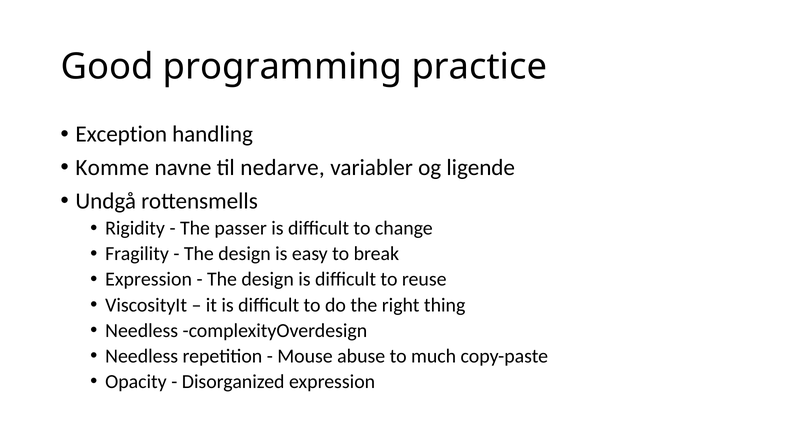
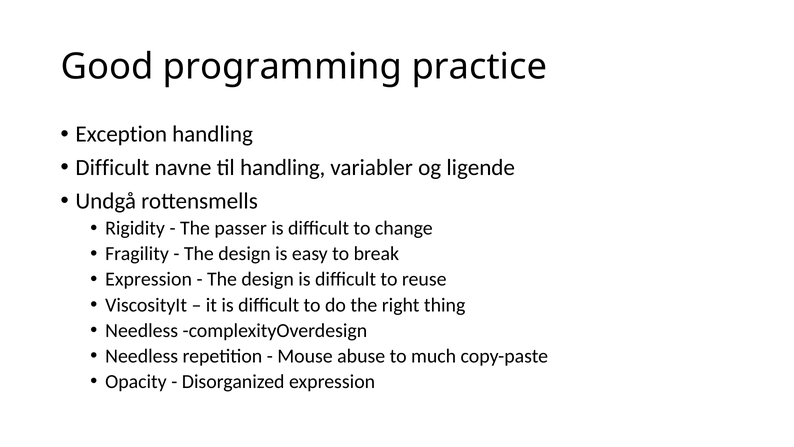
Komme at (112, 167): Komme -> Difficult
til nedarve: nedarve -> handling
